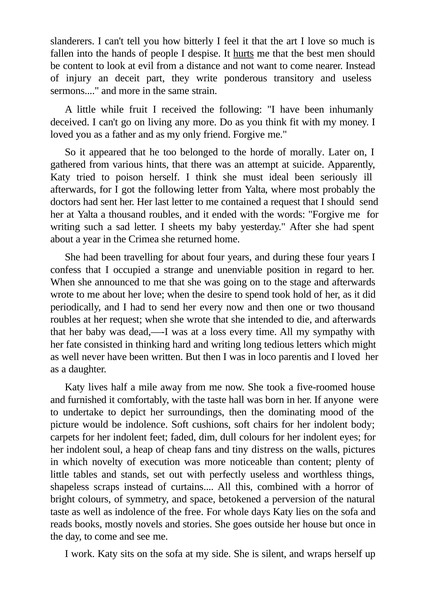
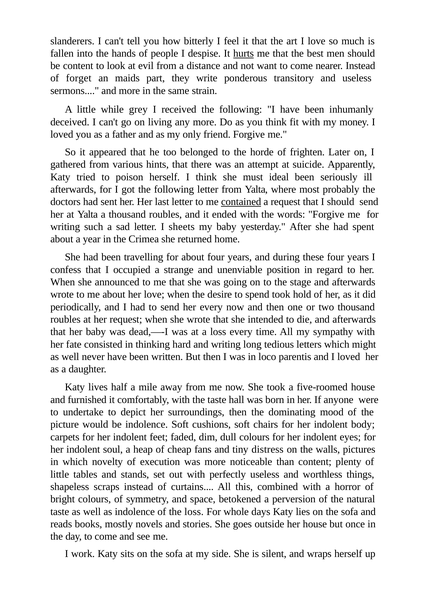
injury: injury -> forget
deceit: deceit -> maids
fruit: fruit -> grey
morally: morally -> frighten
contained underline: none -> present
the free: free -> loss
